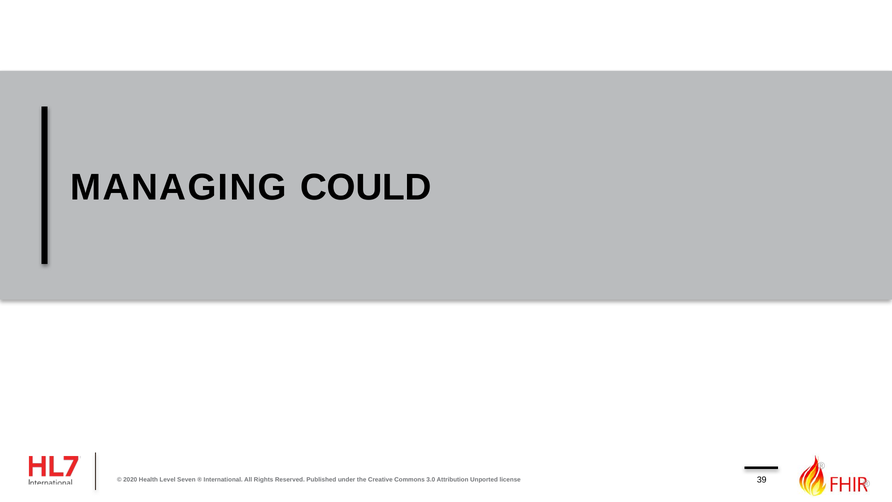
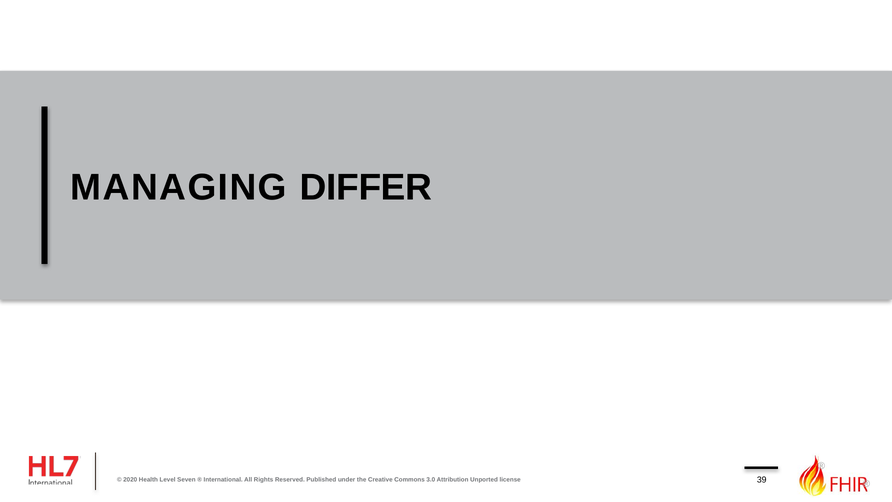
COULD: COULD -> DIFFER
